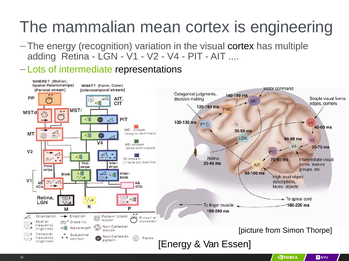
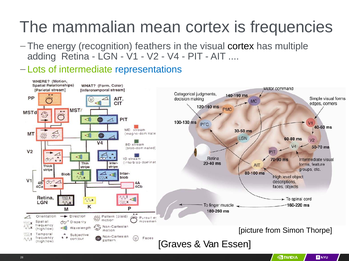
engineering: engineering -> frequencies
variation: variation -> feathers
representations colour: black -> blue
Energy at (175, 245): Energy -> Graves
